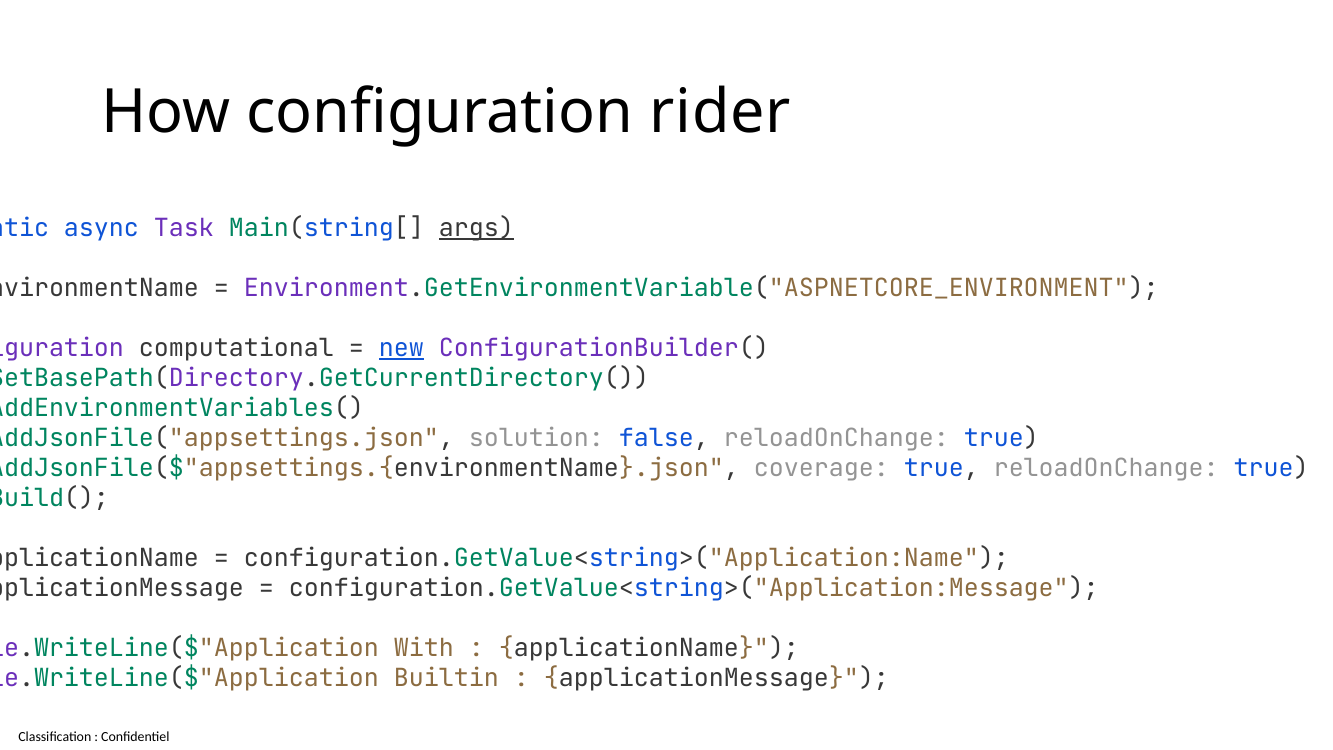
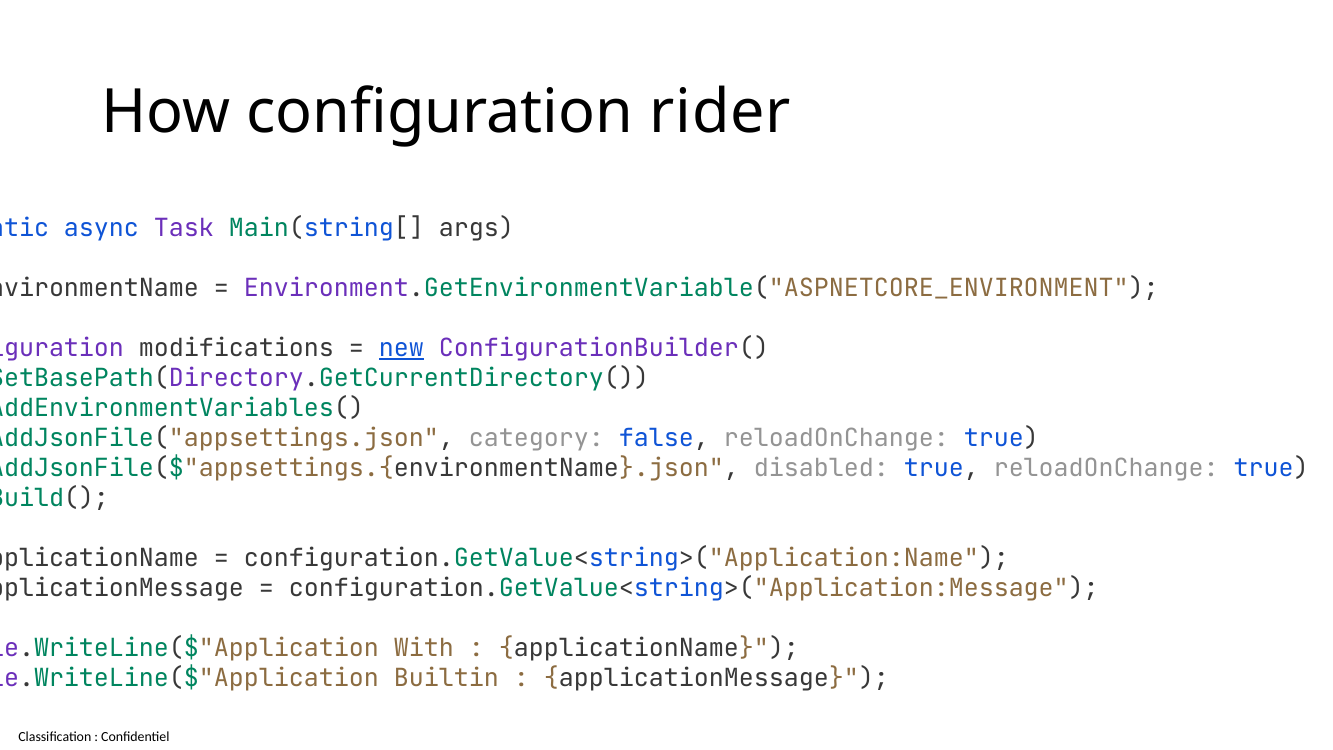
args underline: present -> none
computational: computational -> modifications
solution: solution -> category
coverage: coverage -> disabled
